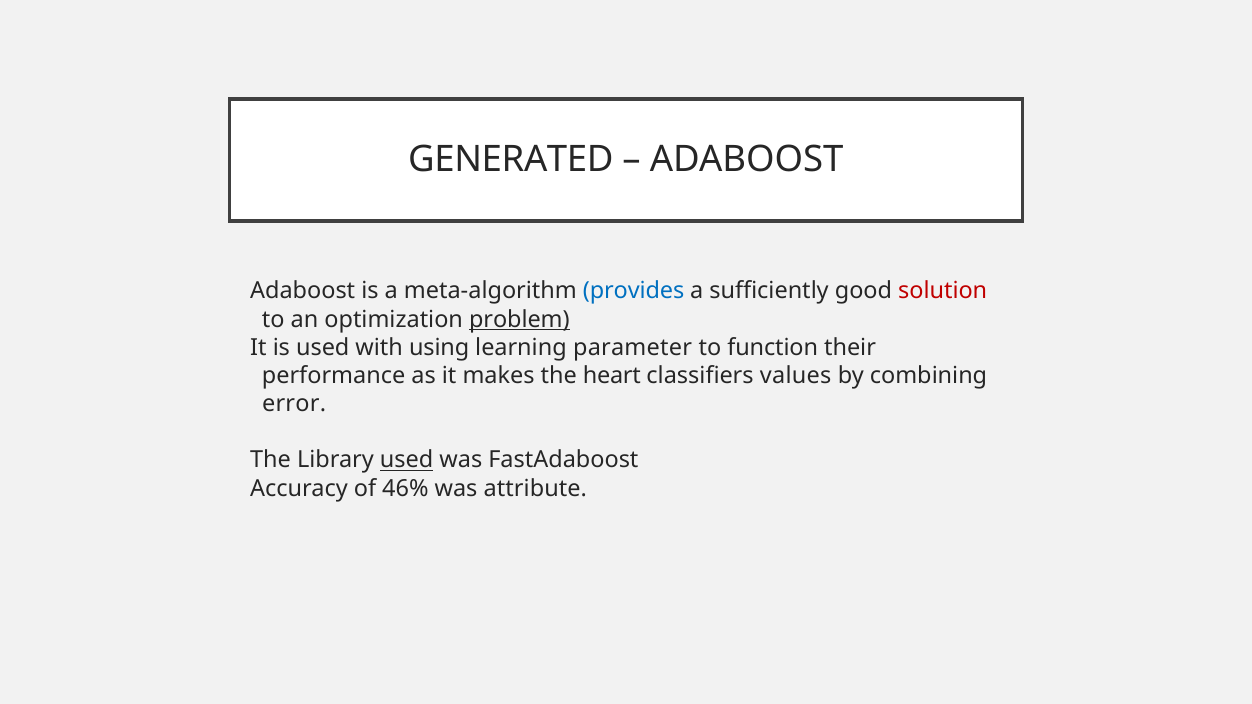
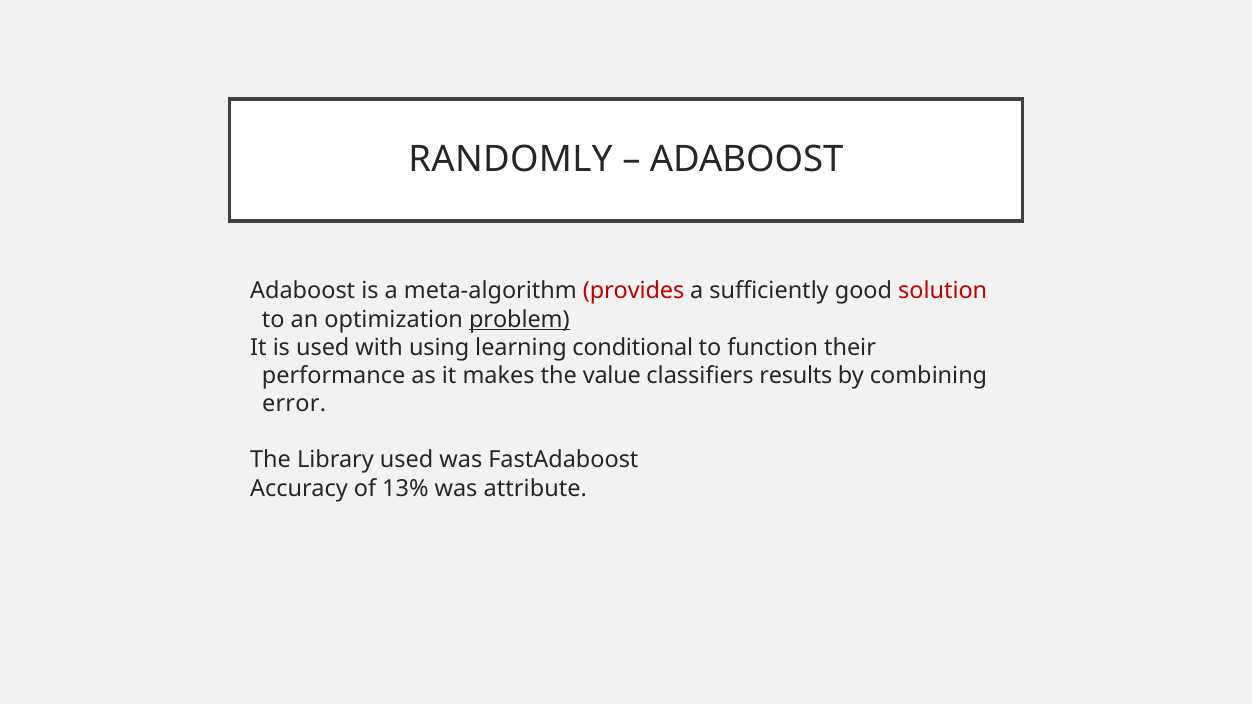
GENERATED: GENERATED -> RANDOMLY
provides colour: blue -> red
parameter: parameter -> conditional
heart: heart -> value
values: values -> results
used at (407, 460) underline: present -> none
46%: 46% -> 13%
